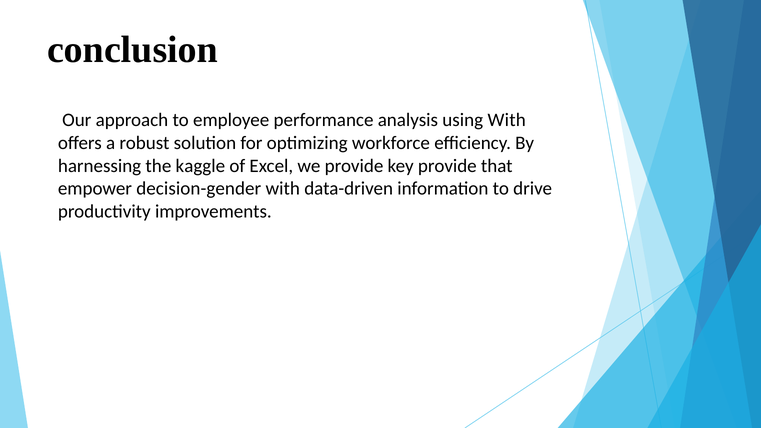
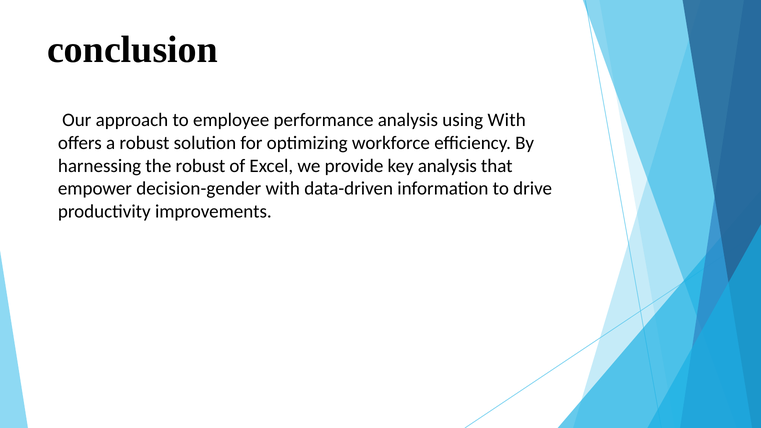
the kaggle: kaggle -> robust
key provide: provide -> analysis
